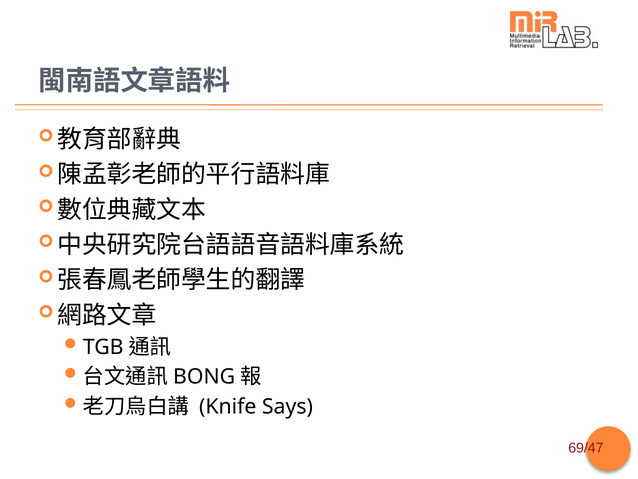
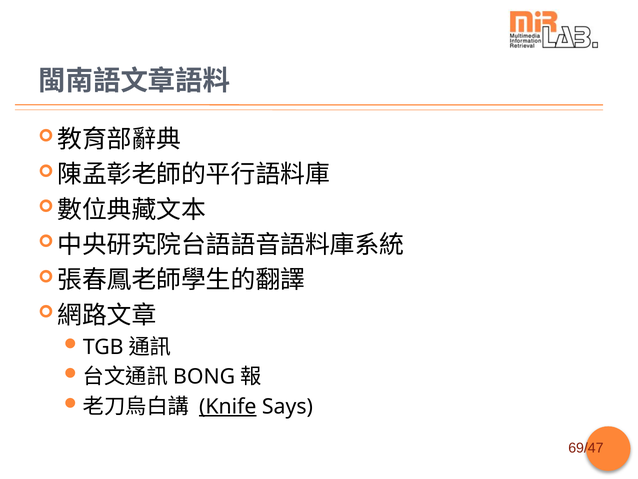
Knife underline: none -> present
